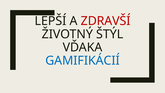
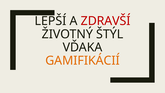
GAMIFIKÁCIÍ colour: blue -> orange
